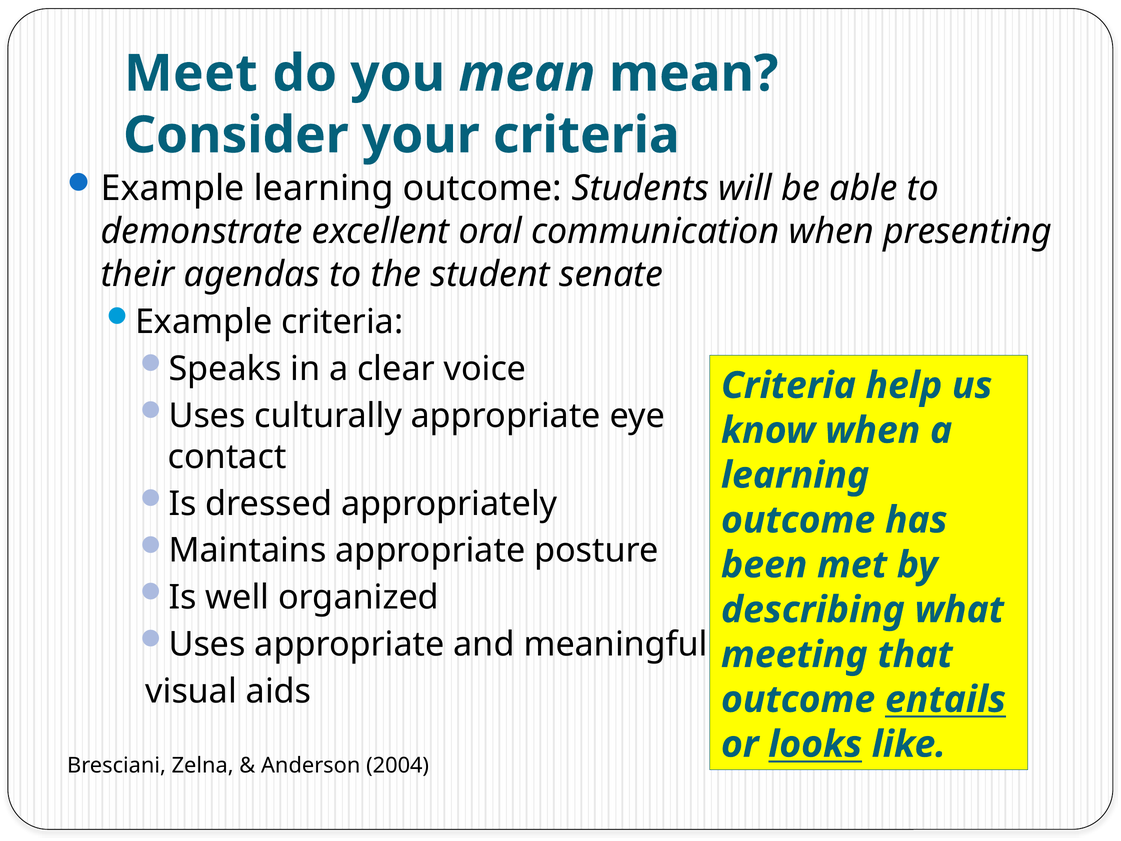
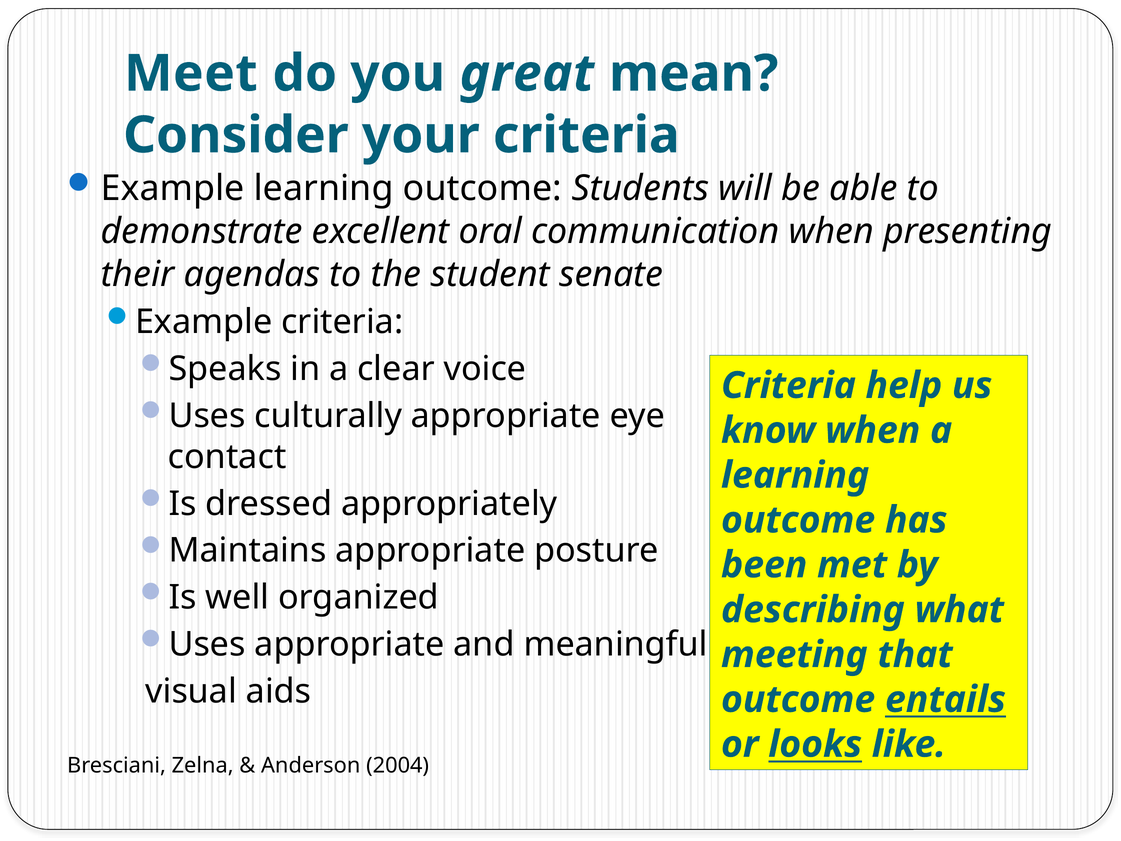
you mean: mean -> great
